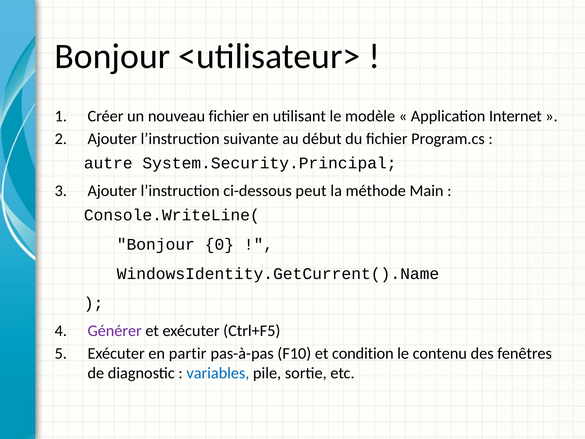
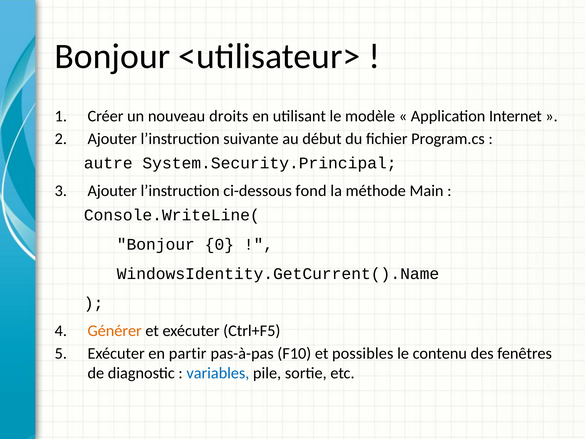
nouveau fichier: fichier -> droits
peut: peut -> fond
Générer colour: purple -> orange
condition: condition -> possibles
